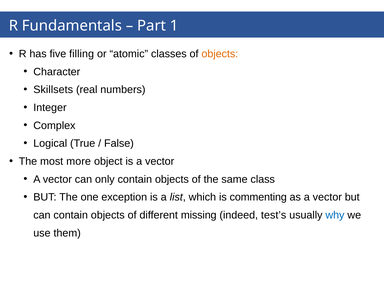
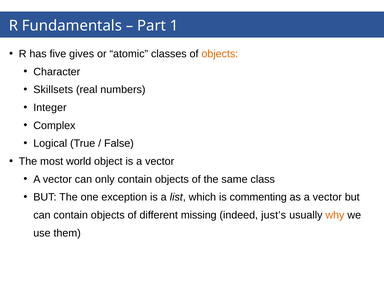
filling: filling -> gives
more: more -> world
test’s: test’s -> just’s
why colour: blue -> orange
